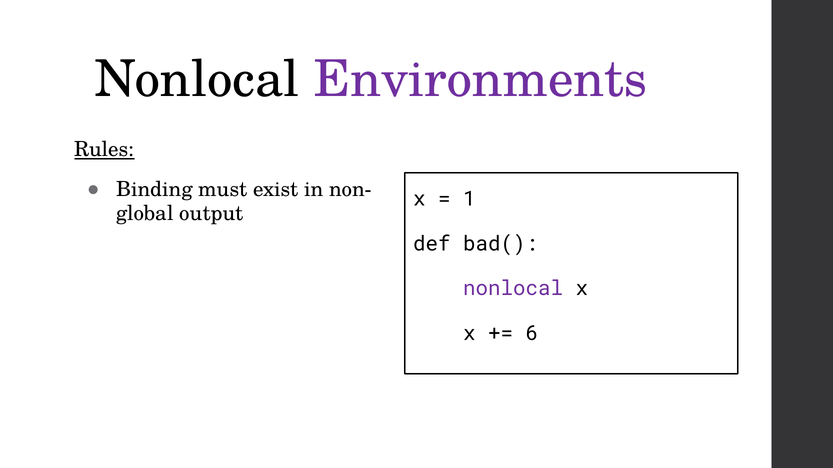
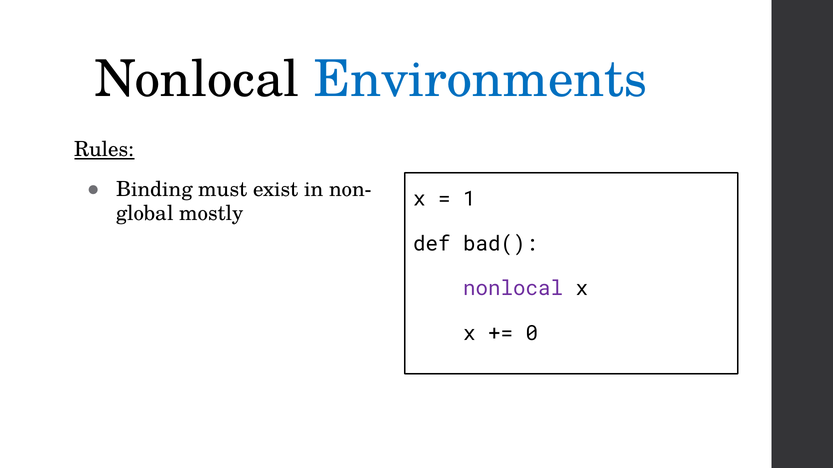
Environments colour: purple -> blue
output: output -> mostly
6: 6 -> 0
